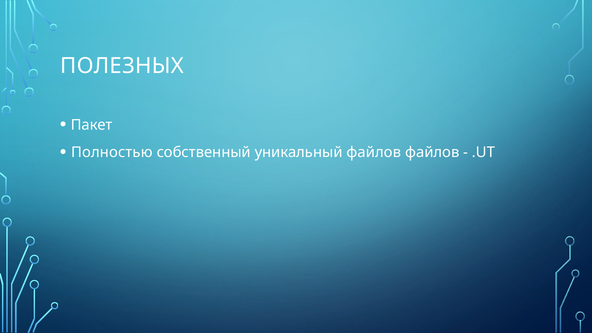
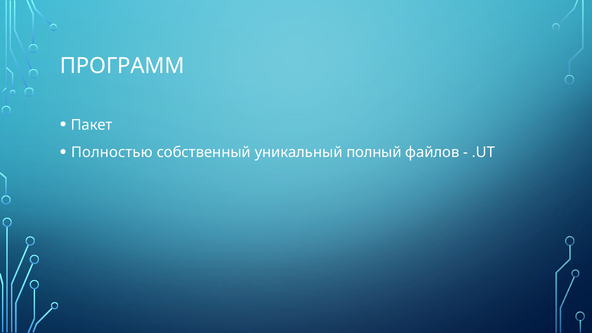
ПОЛЕЗНЫХ: ПОЛЕЗНЫХ -> ПРОГРАММ
уникальный файлов: файлов -> полный
